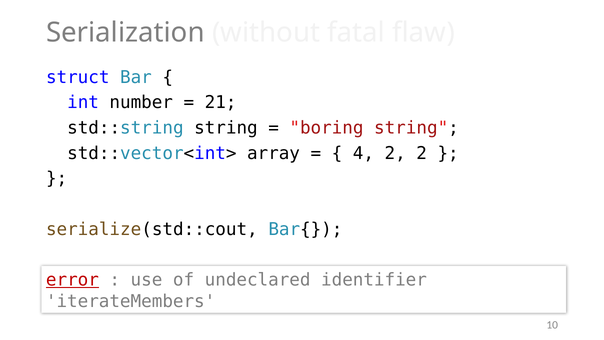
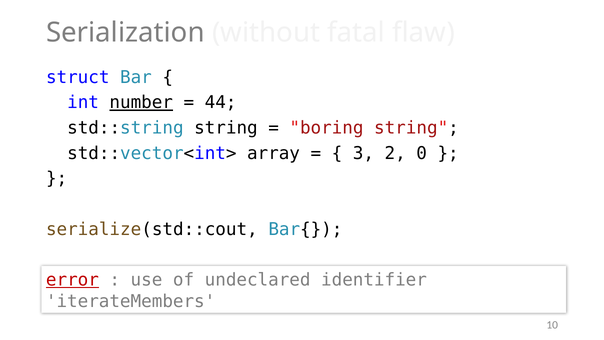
number underline: none -> present
21: 21 -> 44
4: 4 -> 3
2 2: 2 -> 0
